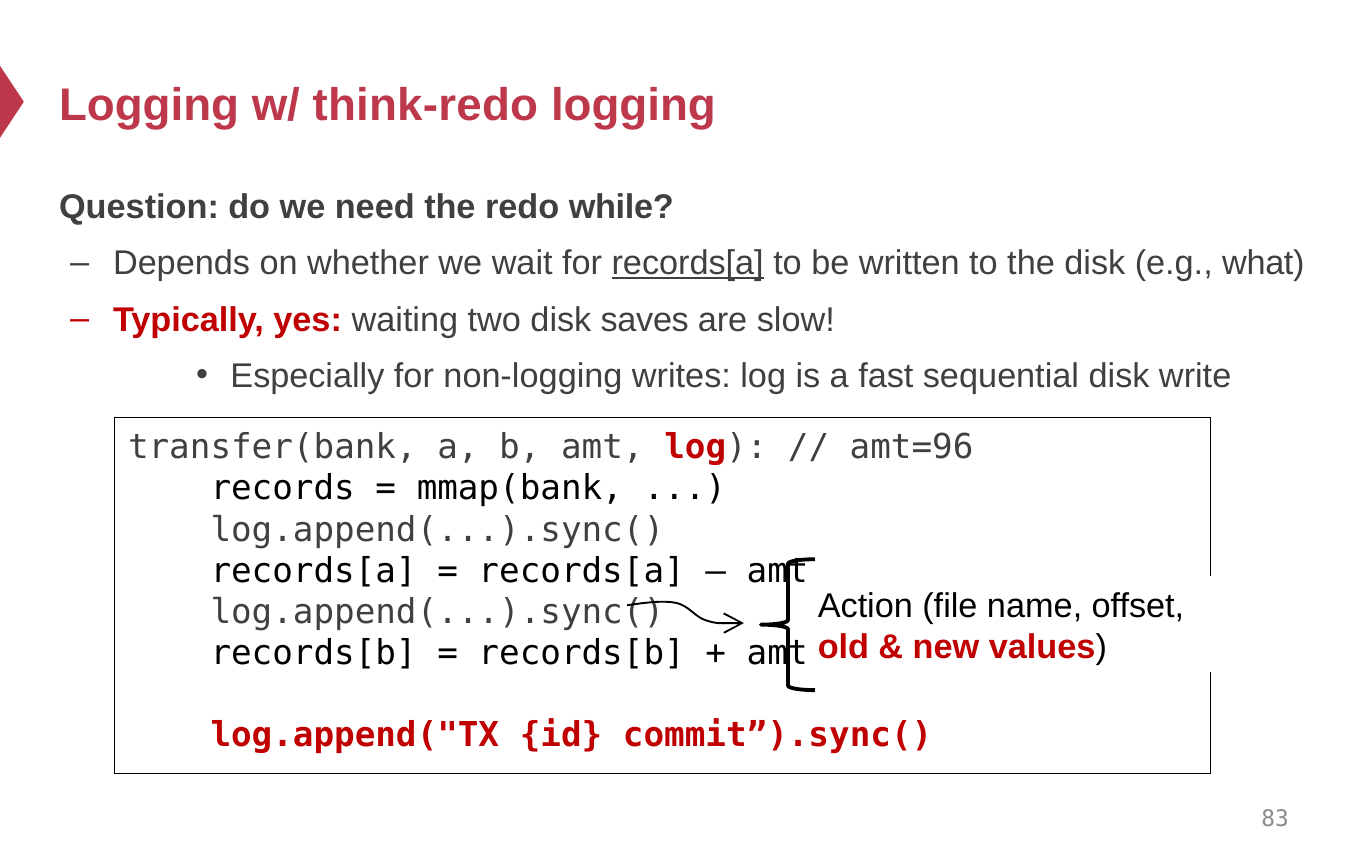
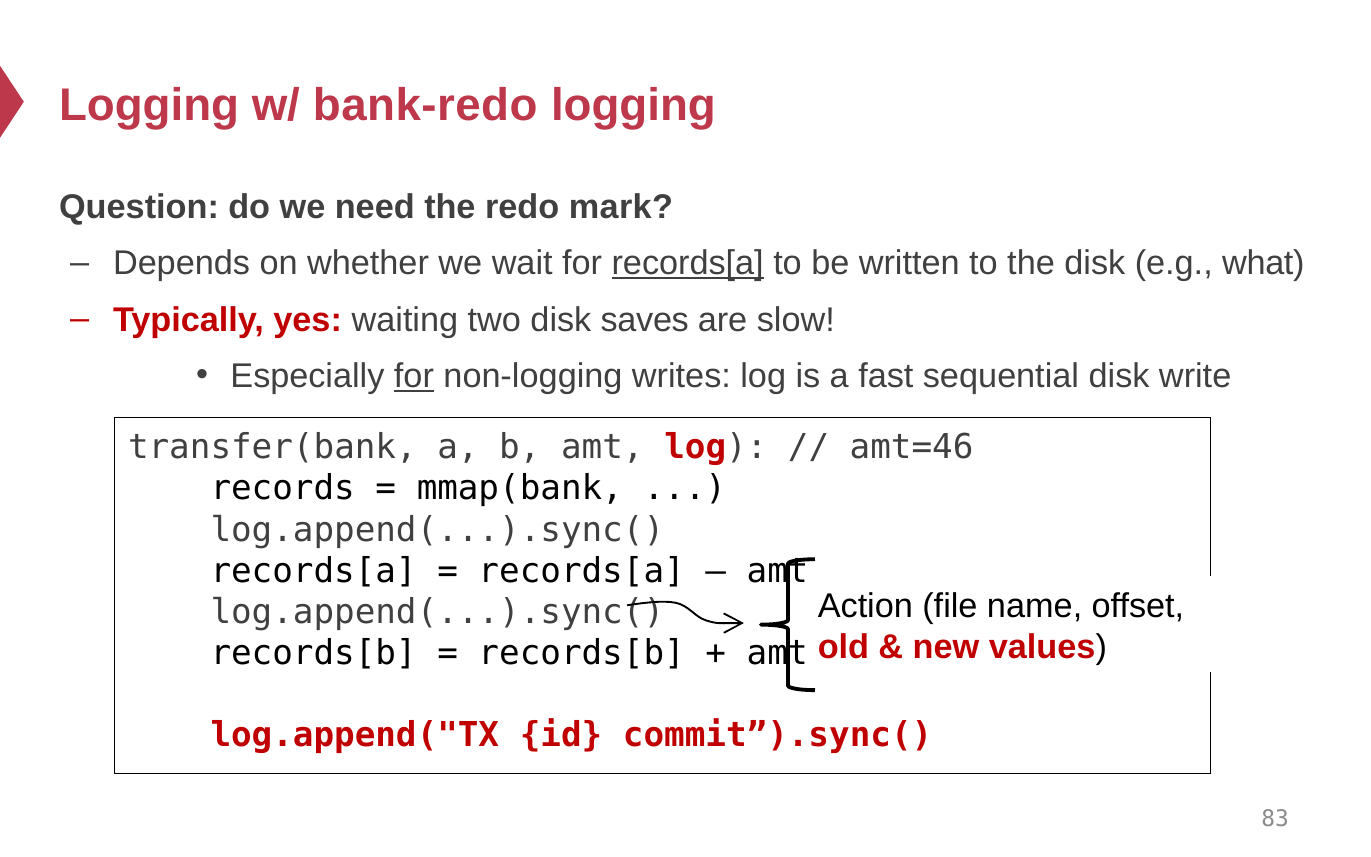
think-redo: think-redo -> bank-redo
while: while -> mark
for at (414, 376) underline: none -> present
amt=96: amt=96 -> amt=46
